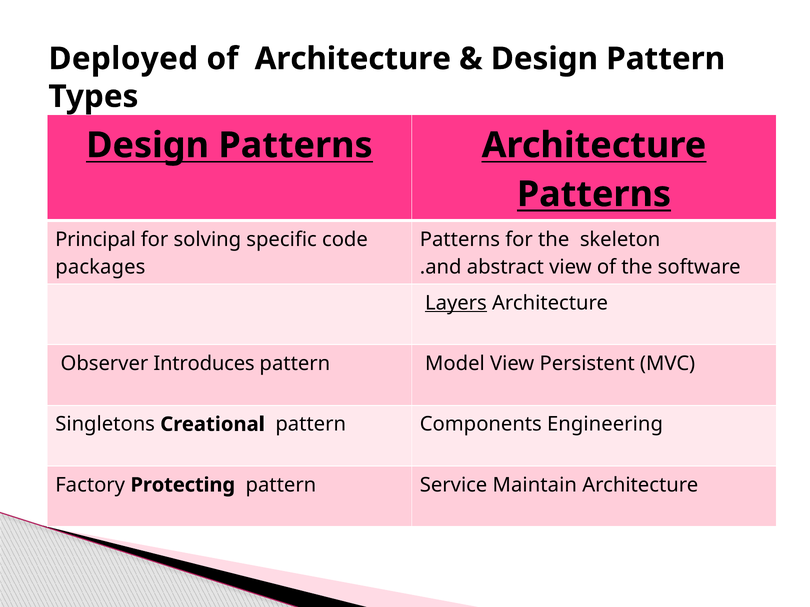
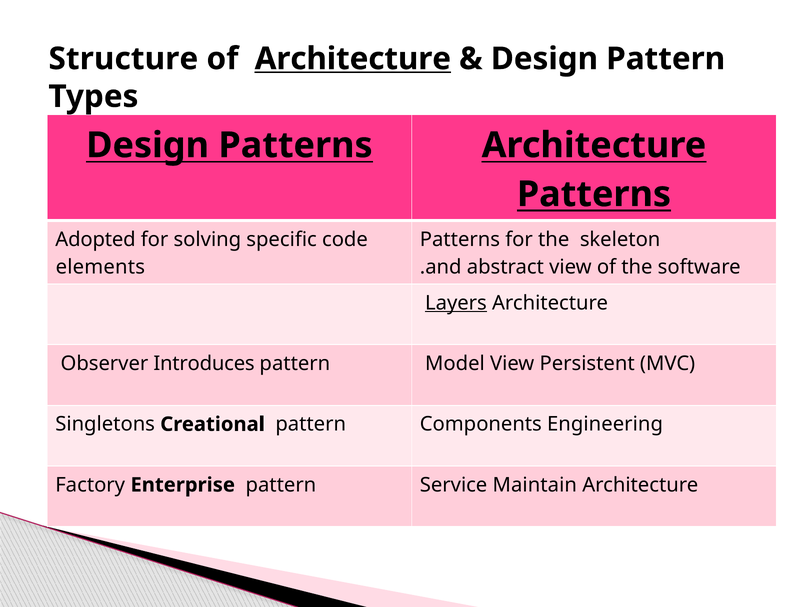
Deployed: Deployed -> Structure
Architecture at (353, 59) underline: none -> present
Principal: Principal -> Adopted
packages: packages -> elements
Protecting: Protecting -> Enterprise
